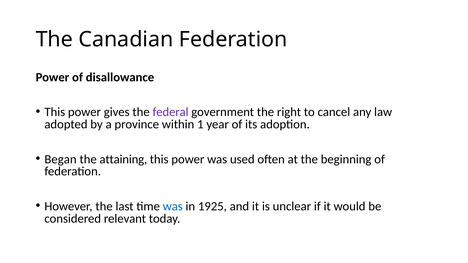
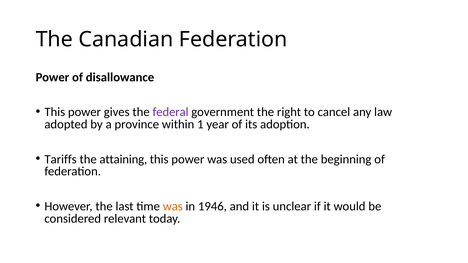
Began: Began -> Tariffs
was at (173, 206) colour: blue -> orange
1925: 1925 -> 1946
